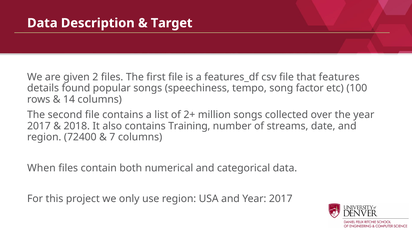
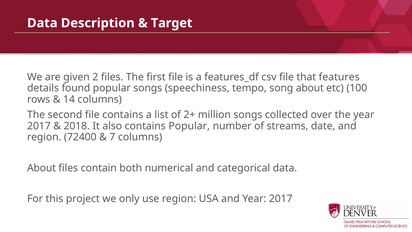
song factor: factor -> about
contains Training: Training -> Popular
When at (41, 168): When -> About
